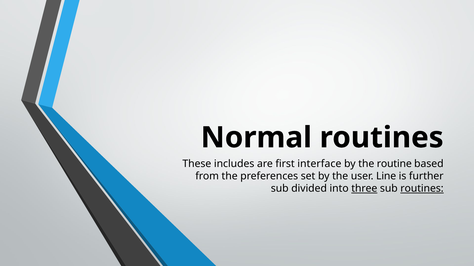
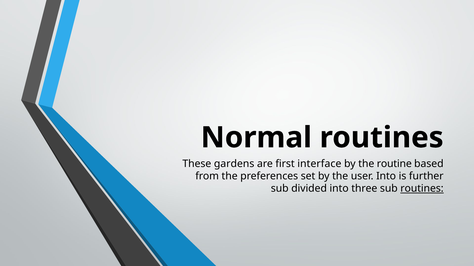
includes: includes -> gardens
user Line: Line -> Into
three underline: present -> none
